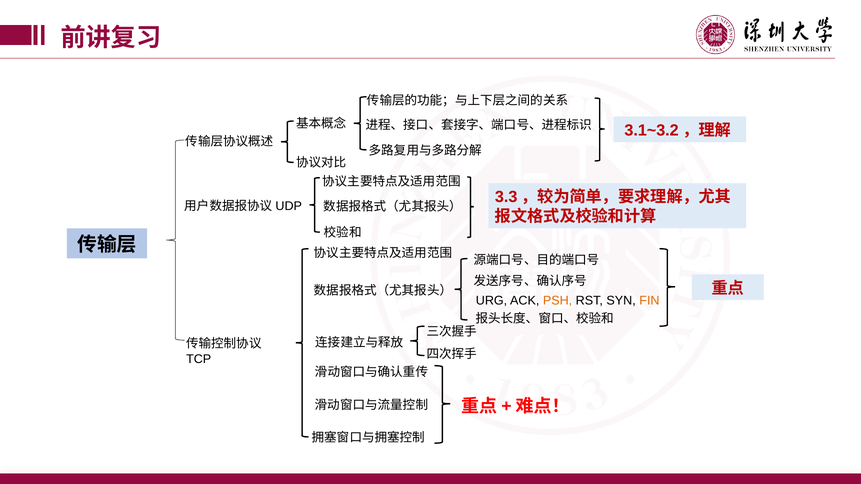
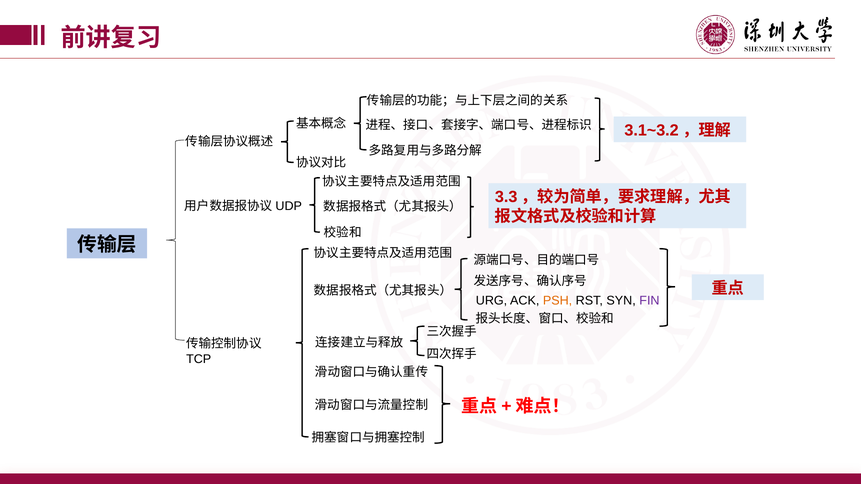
FIN colour: orange -> purple
